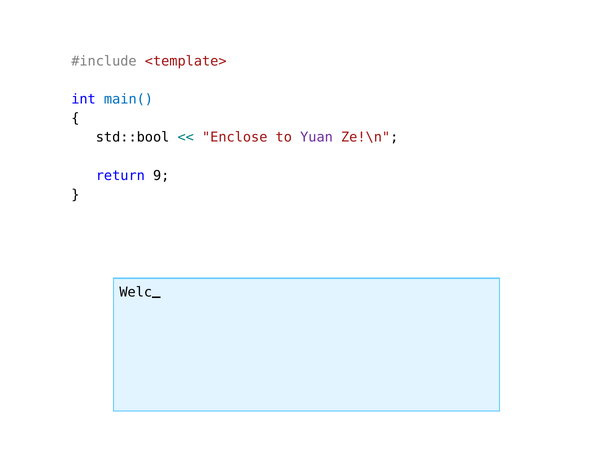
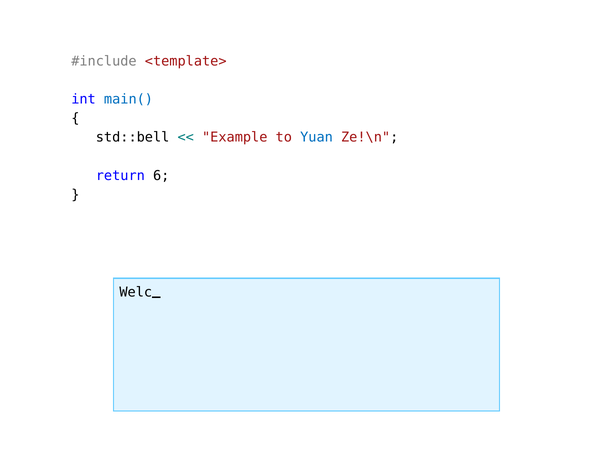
std::bool: std::bool -> std::bell
Enclose: Enclose -> Example
Yuan colour: purple -> blue
9: 9 -> 6
